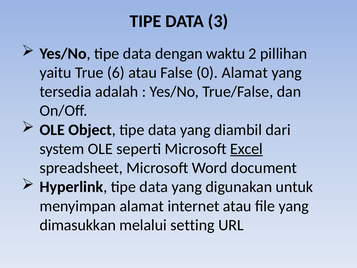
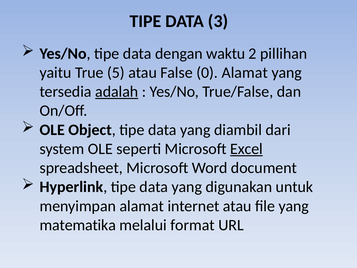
6: 6 -> 5
adalah underline: none -> present
dimasukkan: dimasukkan -> matematika
setting: setting -> format
